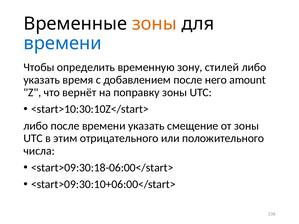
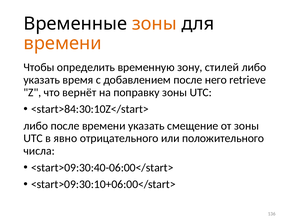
времени at (63, 43) colour: blue -> orange
amount: amount -> retrieve
<start>10:30:10Z</start>: <start>10:30:10Z</start> -> <start>84:30:10Z</start>
этим: этим -> явно
<start>09:30:18-06:00</start>: <start>09:30:18-06:00</start> -> <start>09:30:40-06:00</start>
